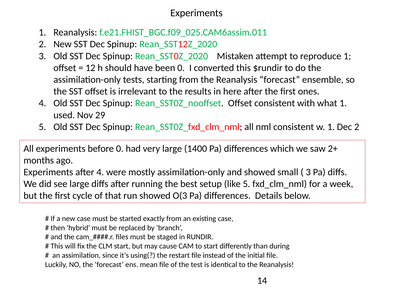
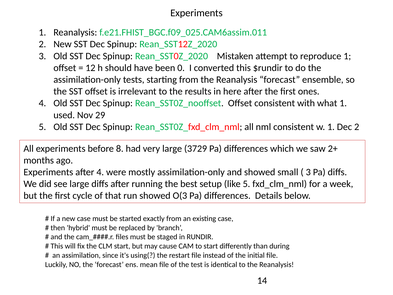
before 0: 0 -> 8
1400: 1400 -> 3729
